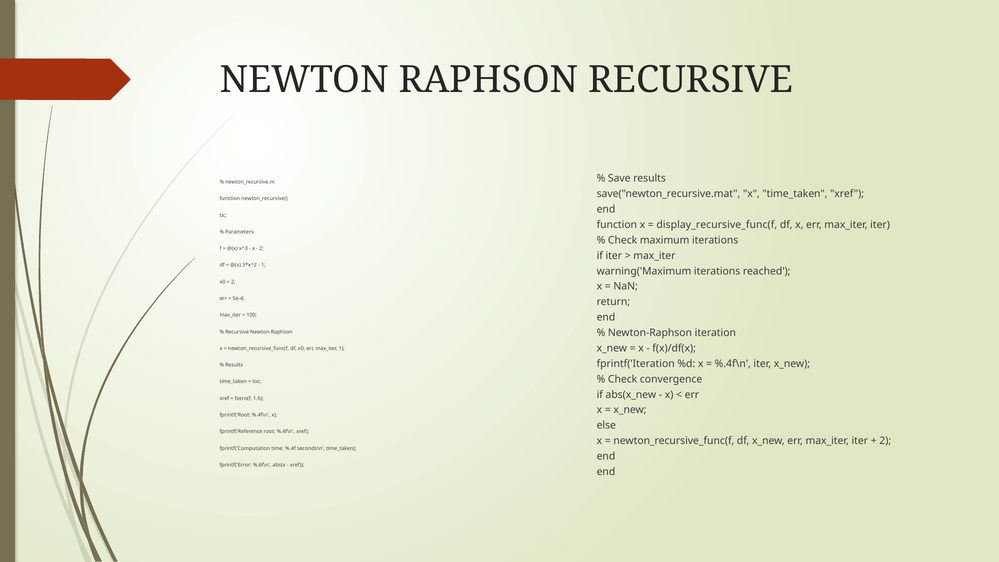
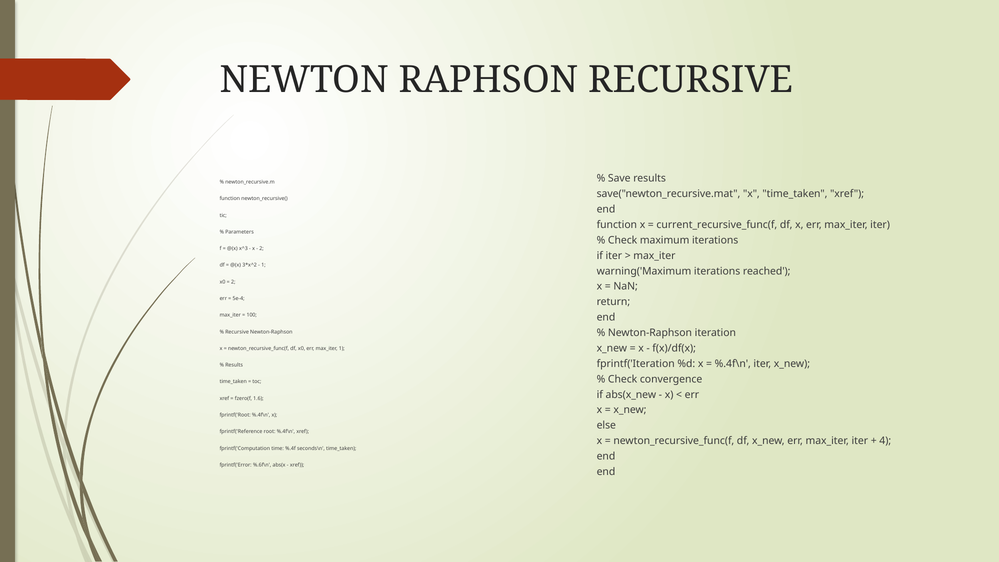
display_recursive_func(f: display_recursive_func(f -> current_recursive_func(f
2 at (885, 441): 2 -> 4
